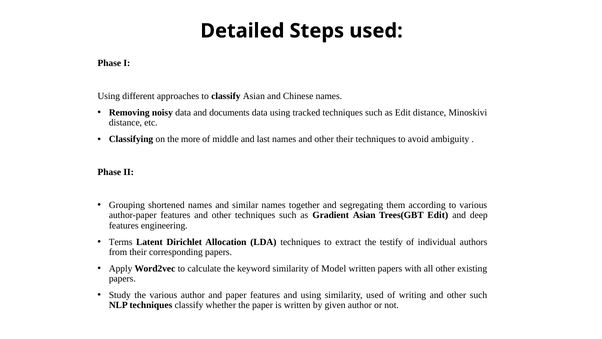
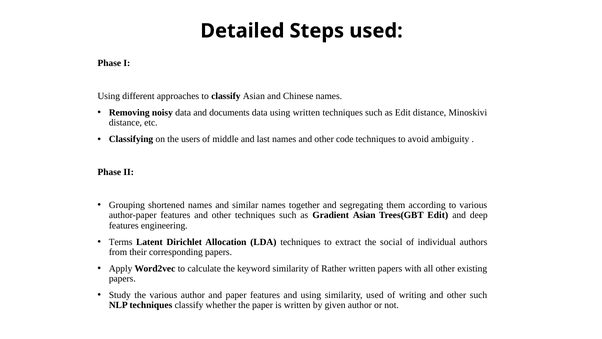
using tracked: tracked -> written
more: more -> users
other their: their -> code
testify: testify -> social
Model: Model -> Rather
